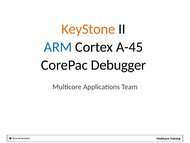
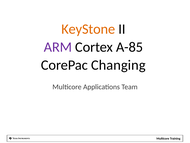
ARM colour: blue -> purple
A-45: A-45 -> A-85
Debugger: Debugger -> Changing
